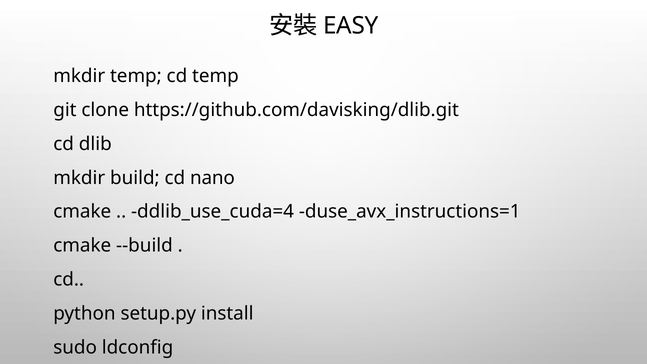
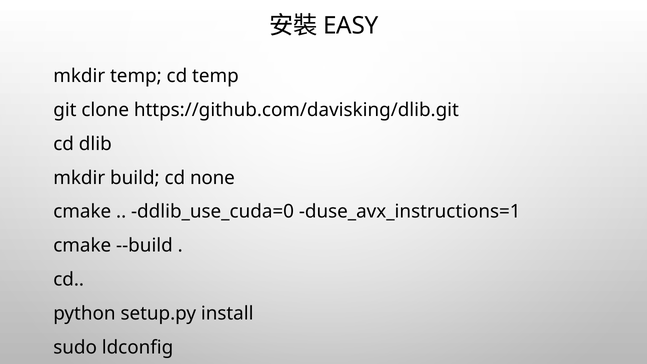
nano: nano -> none
ddlib_use_cuda=4: ddlib_use_cuda=4 -> ddlib_use_cuda=0
